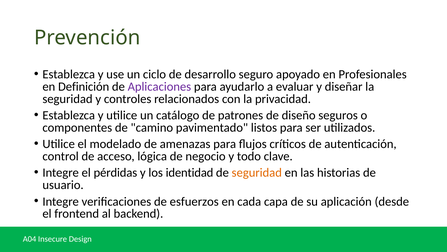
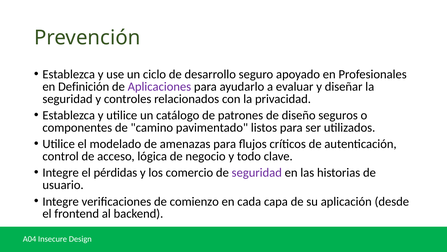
identidad: identidad -> comercio
seguridad at (257, 172) colour: orange -> purple
esfuerzos: esfuerzos -> comienzo
